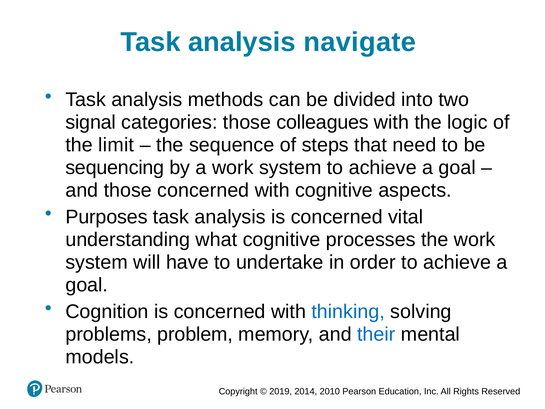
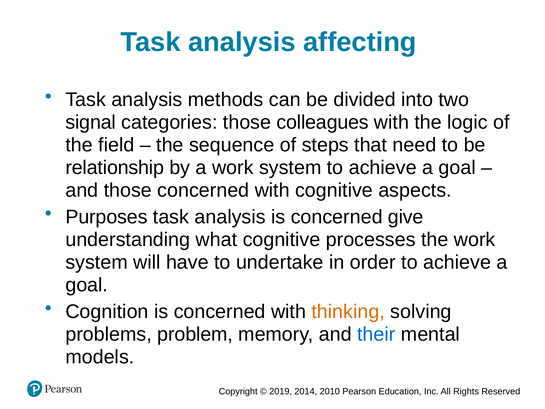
navigate: navigate -> affecting
limit: limit -> field
sequencing: sequencing -> relationship
vital: vital -> give
thinking colour: blue -> orange
